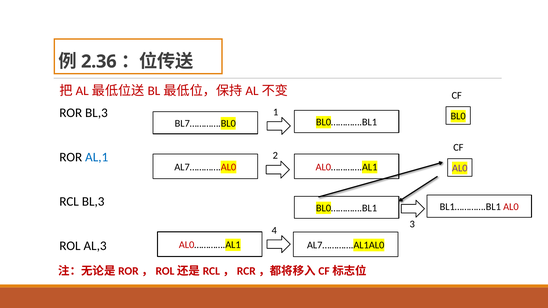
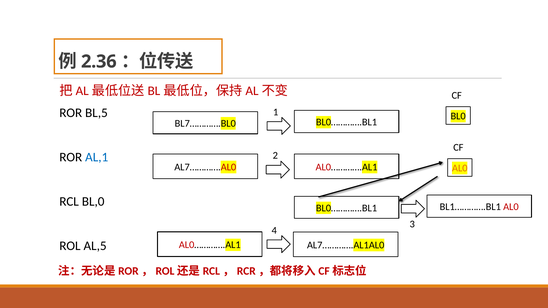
ROR BL,3: BL,3 -> BL,5
AL0 at (460, 168) colour: purple -> orange
RCL BL,3: BL,3 -> BL,0
AL,3: AL,3 -> AL,5
